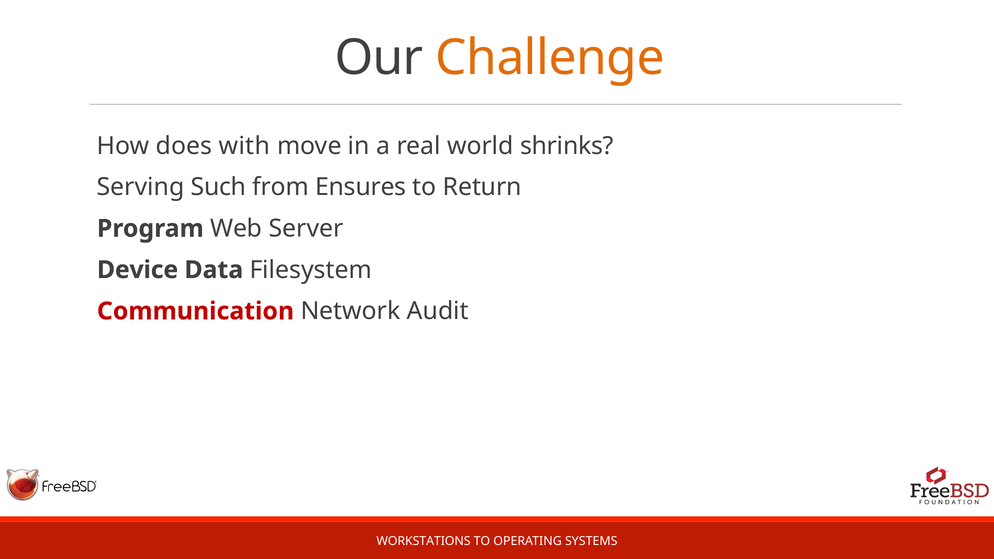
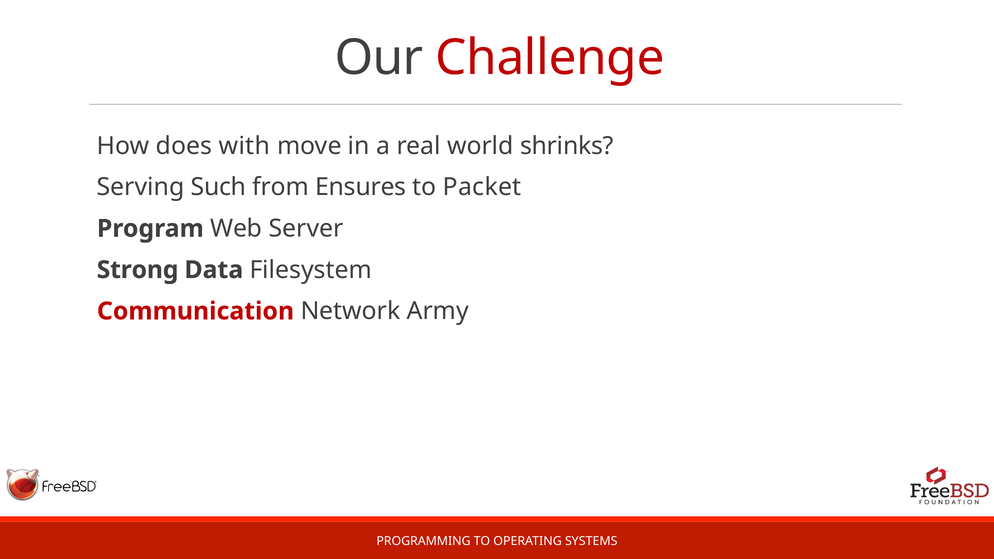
Challenge colour: orange -> red
Return: Return -> Packet
Device: Device -> Strong
Audit: Audit -> Army
WORKSTATIONS: WORKSTATIONS -> PROGRAMMING
